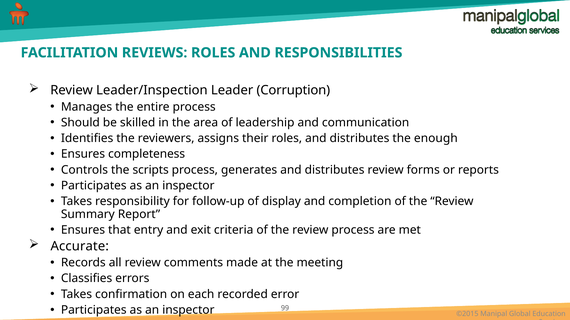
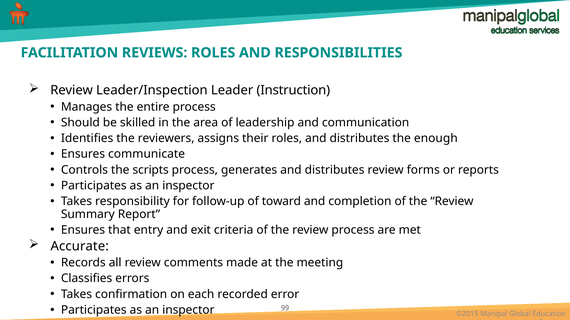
Corruption: Corruption -> Instruction
completeness: completeness -> communicate
display: display -> toward
